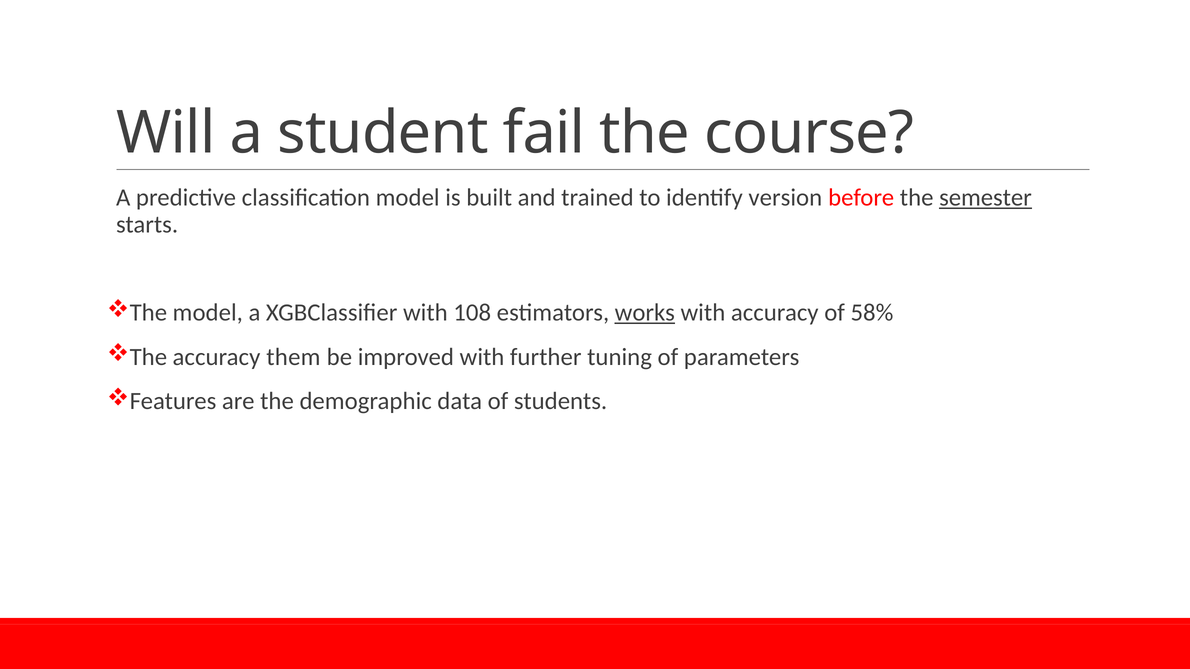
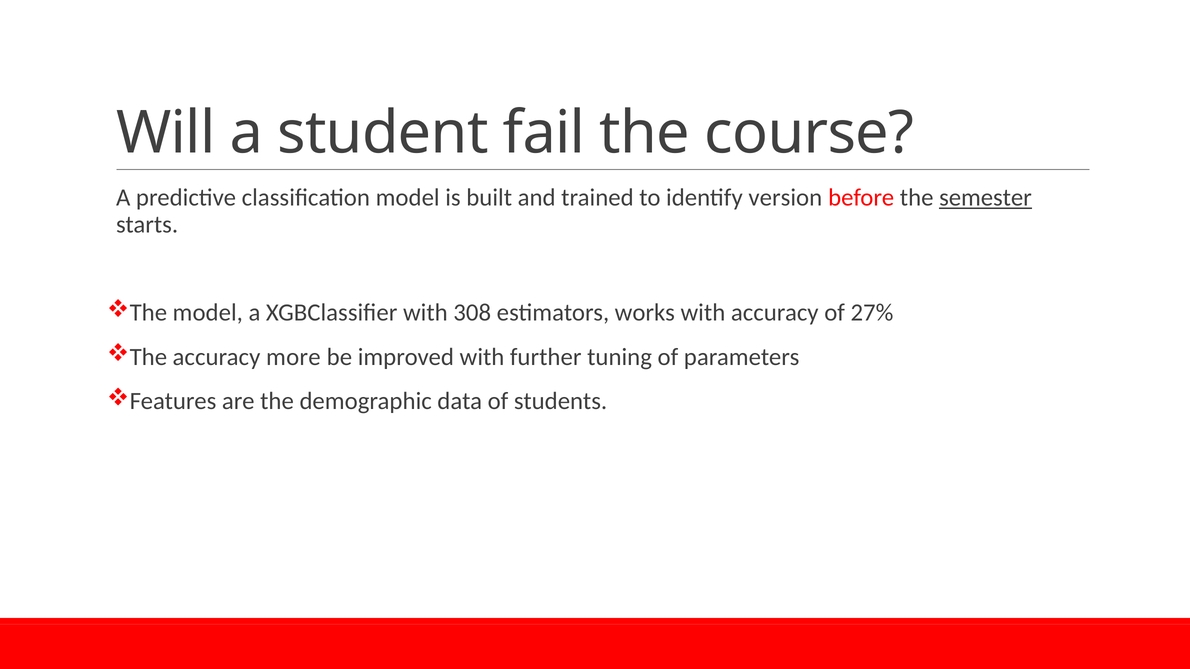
108: 108 -> 308
works underline: present -> none
58%: 58% -> 27%
them: them -> more
